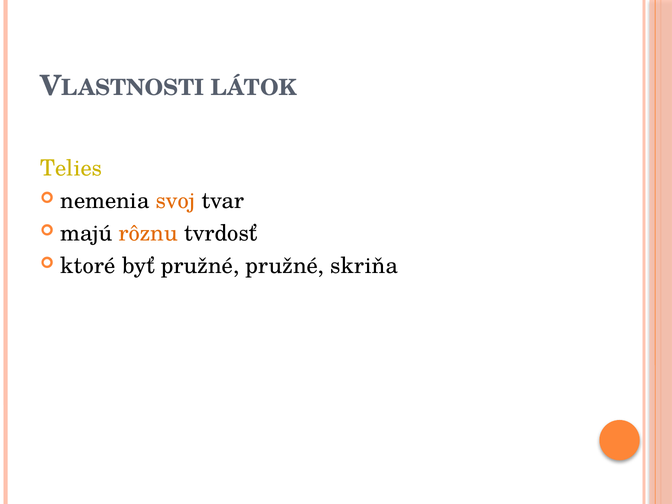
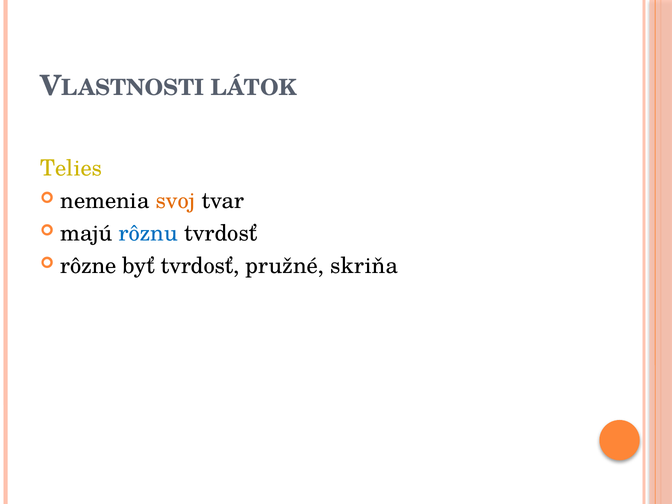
rôznu colour: orange -> blue
ktoré: ktoré -> rôzne
byť pružné: pružné -> tvrdosť
